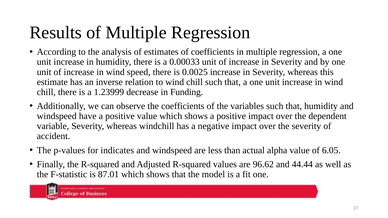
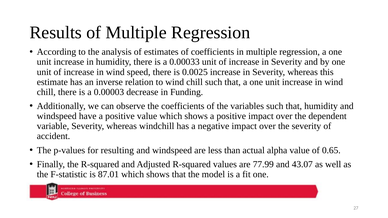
1.23999: 1.23999 -> 0.00003
indicates: indicates -> resulting
6.05: 6.05 -> 0.65
96.62: 96.62 -> 77.99
44.44: 44.44 -> 43.07
